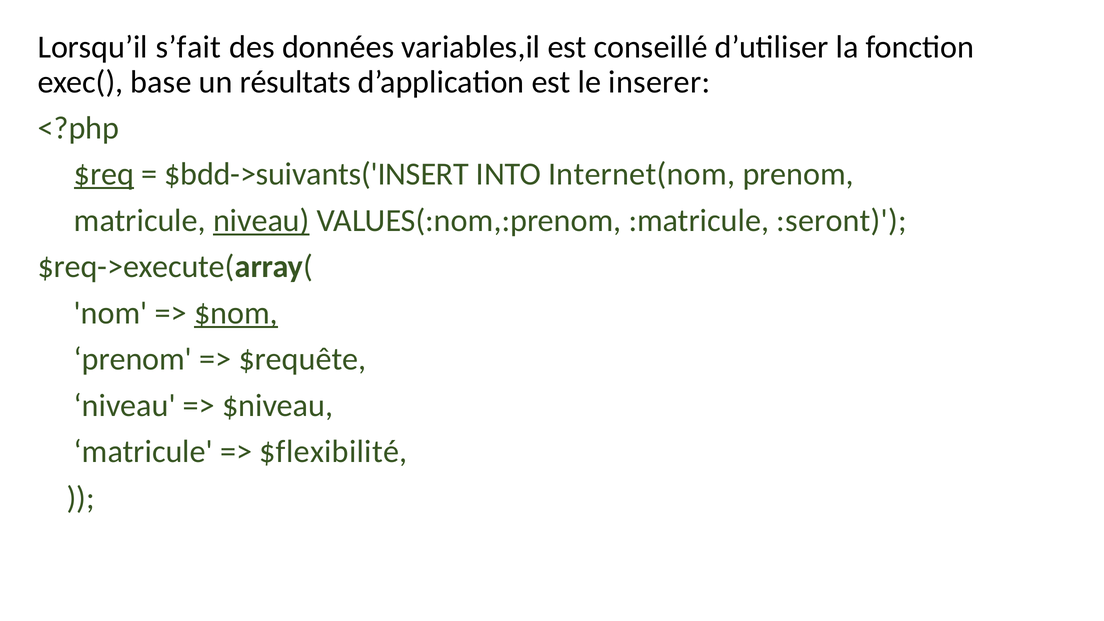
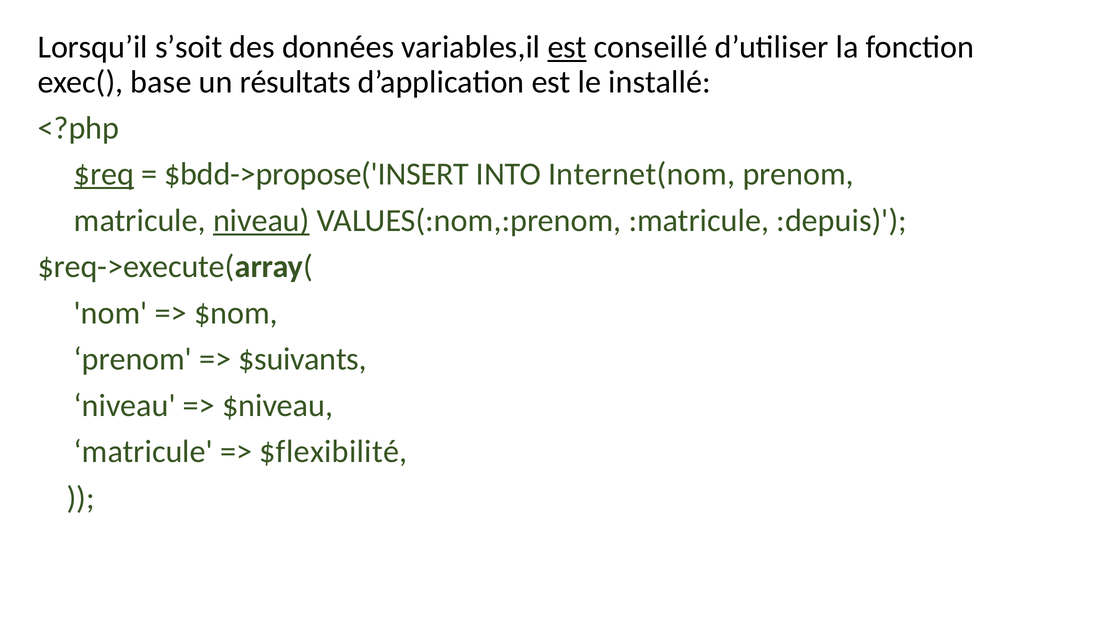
s’fait: s’fait -> s’soit
est at (567, 47) underline: none -> present
inserer: inserer -> installé
$bdd->suivants('INSERT: $bdd->suivants('INSERT -> $bdd->propose('INSERT
:seront: :seront -> :depuis
$nom underline: present -> none
$requête: $requête -> $suivants
